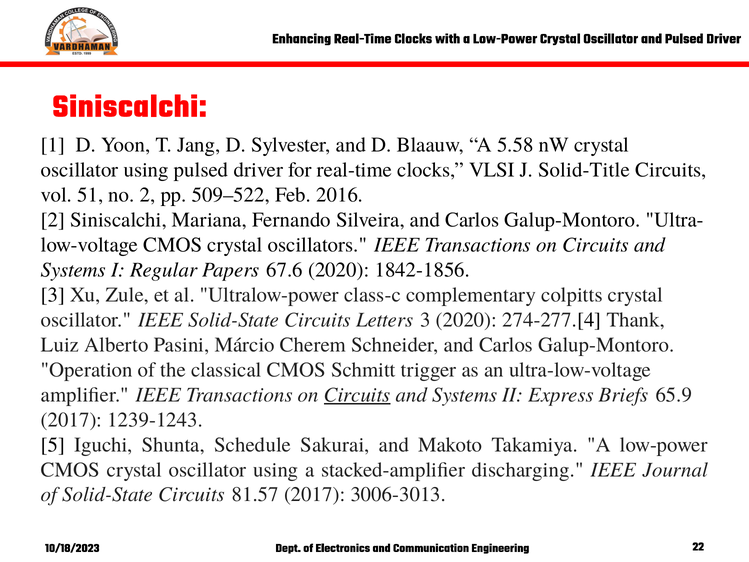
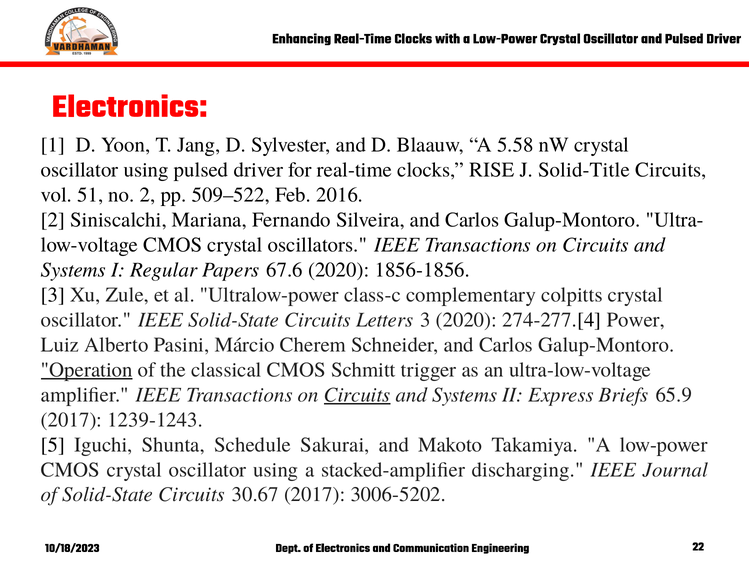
Siniscalchi at (130, 106): Siniscalchi -> Electronics
VLSI: VLSI -> RISE
1842-1856: 1842-1856 -> 1856-1856
Thank: Thank -> Power
Operation underline: none -> present
81.57: 81.57 -> 30.67
3006-3013: 3006-3013 -> 3006-5202
